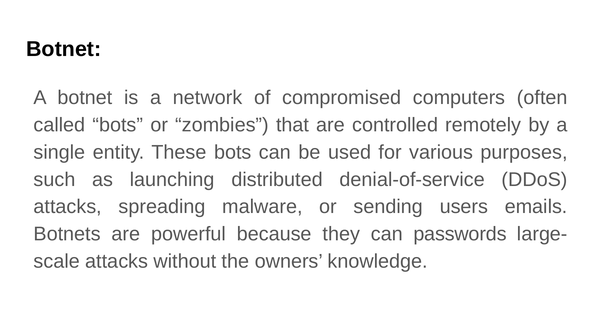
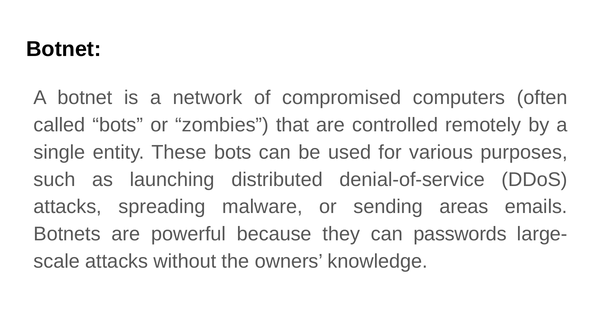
users: users -> areas
